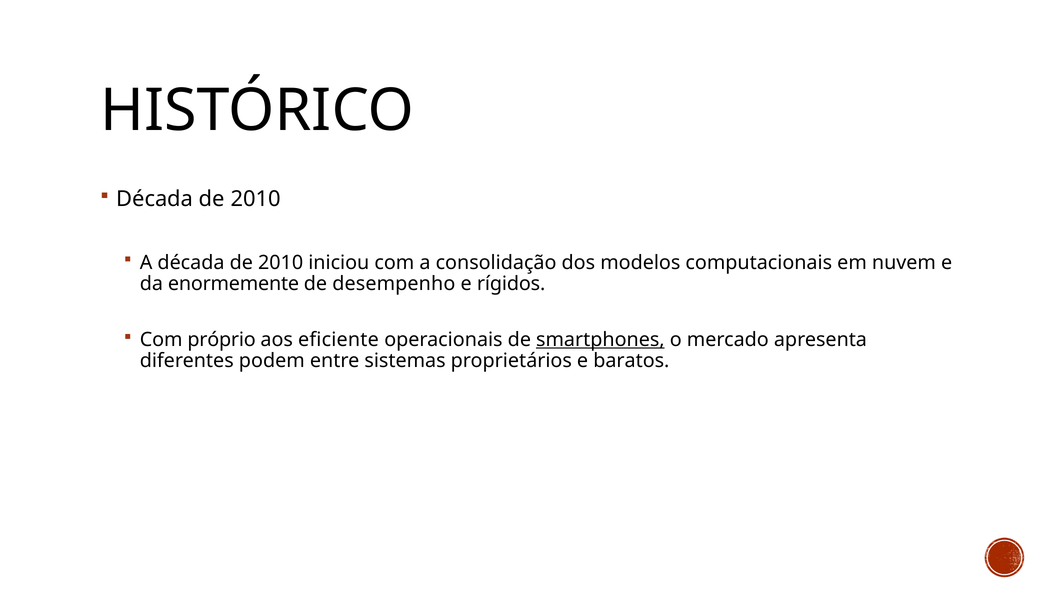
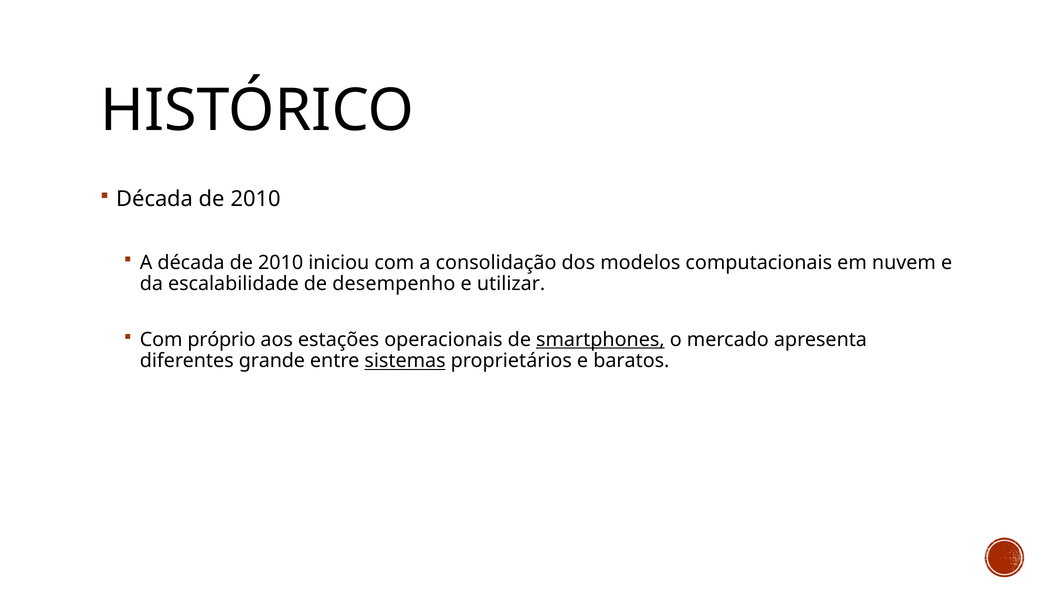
enormemente: enormemente -> escalabilidade
rígidos: rígidos -> utilizar
eficiente: eficiente -> estações
podem: podem -> grande
sistemas underline: none -> present
